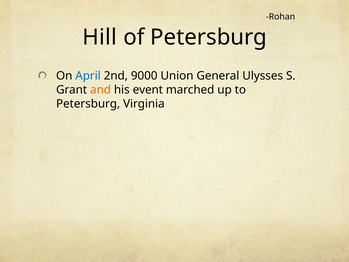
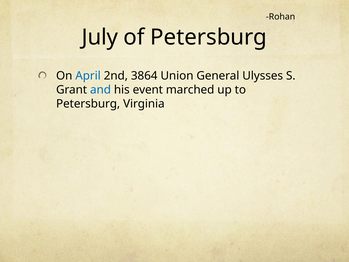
Hill: Hill -> July
9000: 9000 -> 3864
and colour: orange -> blue
